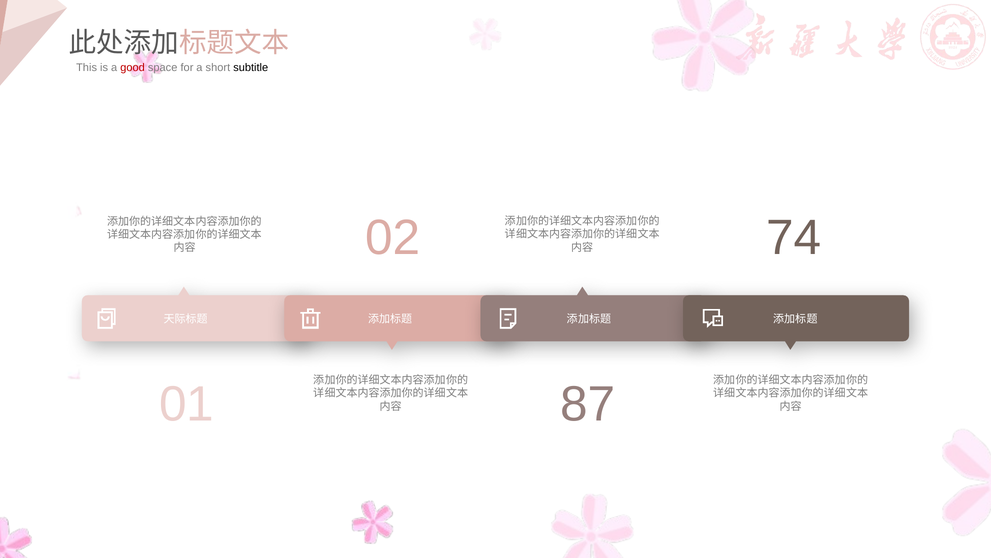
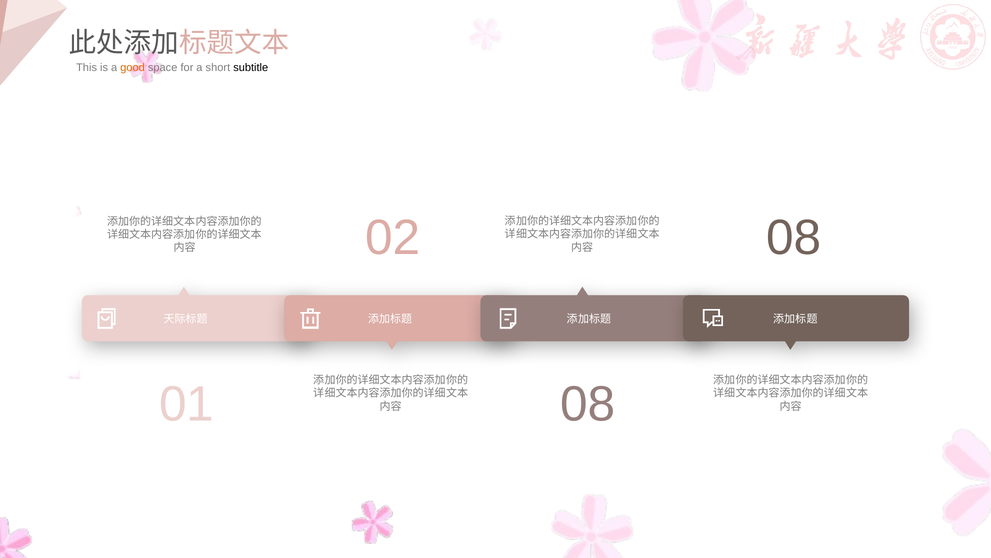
good colour: red -> orange
02 74: 74 -> 08
01 87: 87 -> 08
